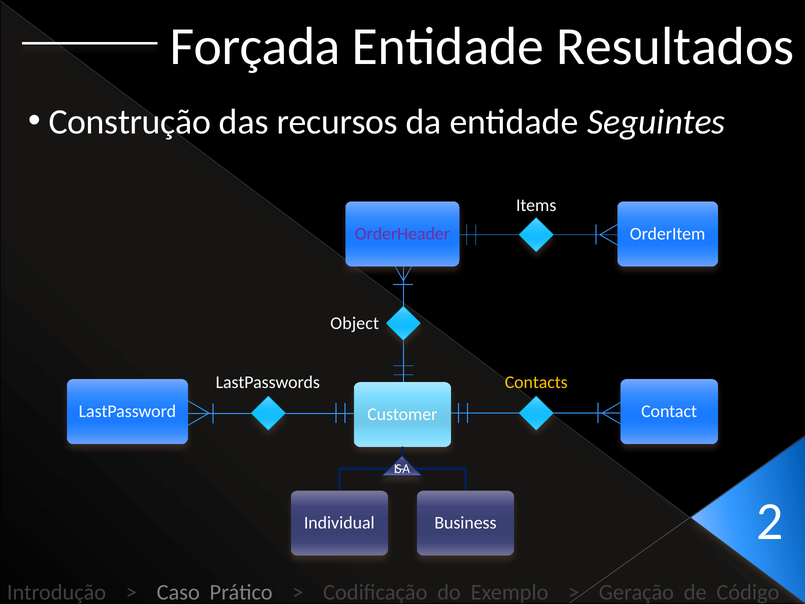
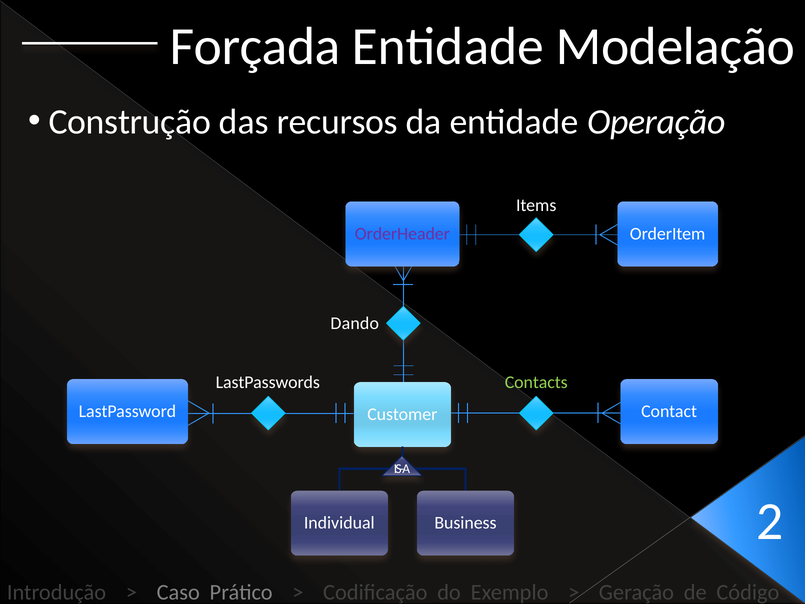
Resultados: Resultados -> Modelação
Seguintes: Seguintes -> Operação
Object: Object -> Dando
Contacts colour: yellow -> light green
